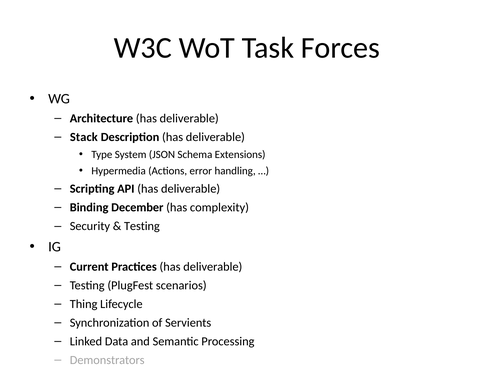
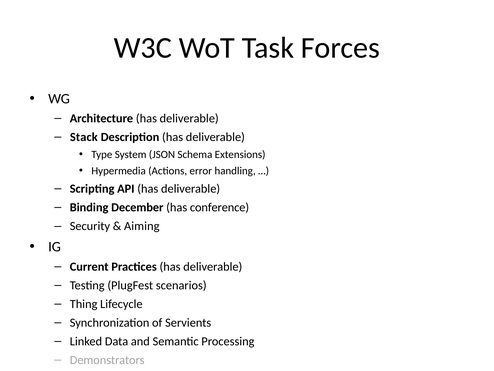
complexity: complexity -> conference
Testing at (142, 226): Testing -> Aiming
